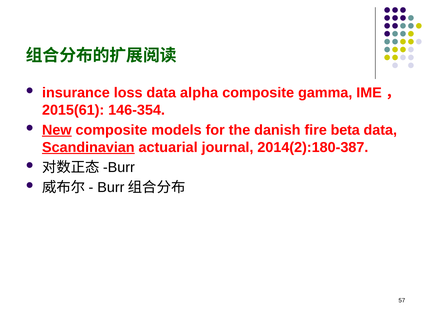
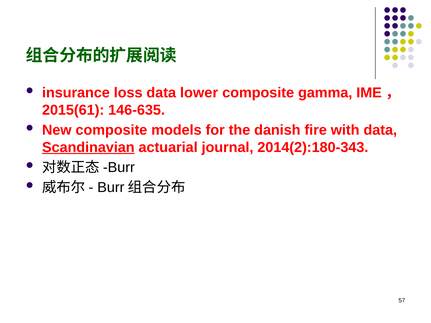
alpha: alpha -> lower
146-354: 146-354 -> 146-635
New underline: present -> none
beta: beta -> with
2014(2):180-387: 2014(2):180-387 -> 2014(2):180-343
